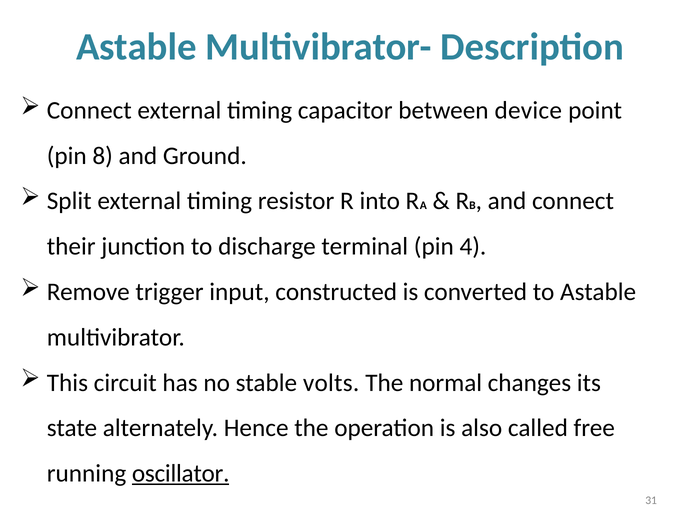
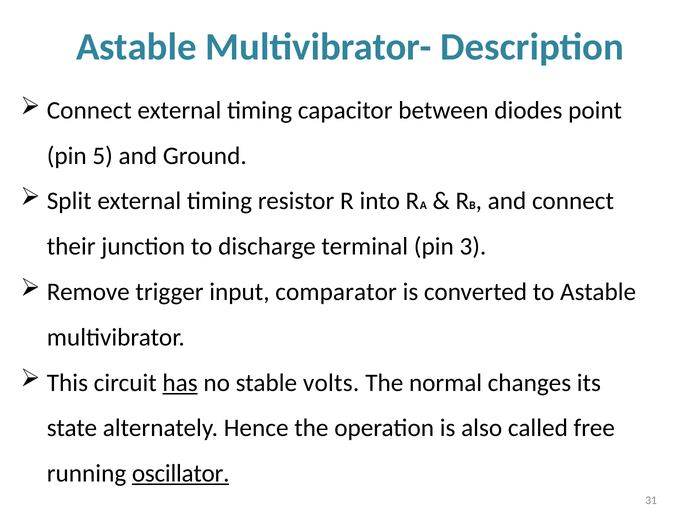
device: device -> diodes
8: 8 -> 5
4: 4 -> 3
constructed: constructed -> comparator
has underline: none -> present
